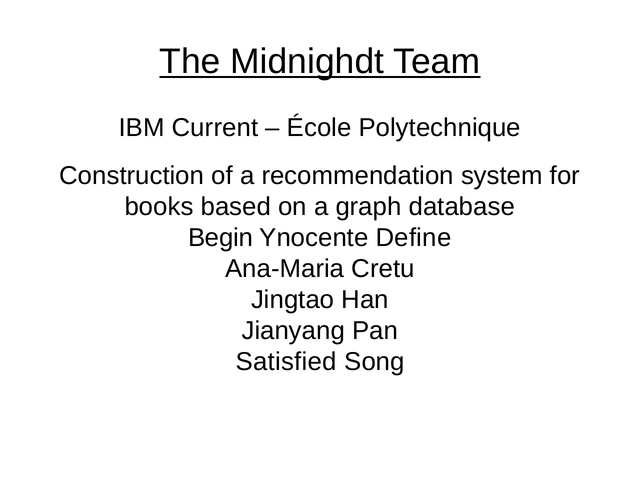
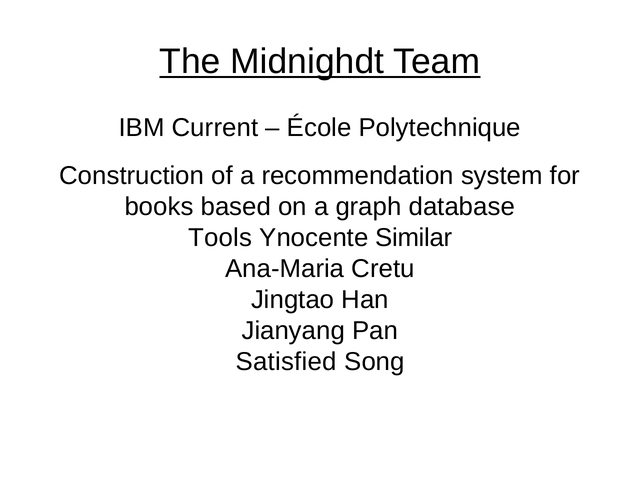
Begin: Begin -> Tools
Define: Define -> Similar
